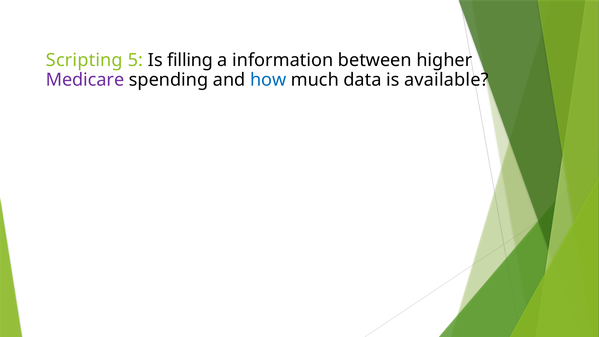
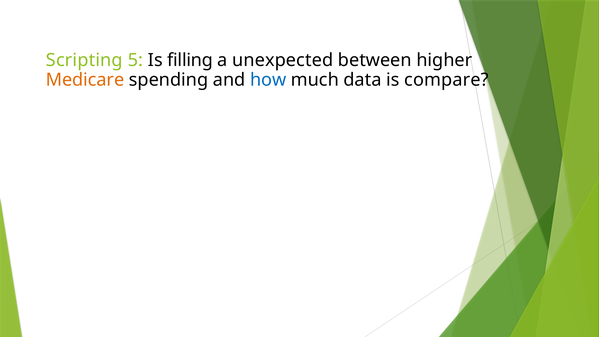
information: information -> unexpected
Medicare colour: purple -> orange
available: available -> compare
